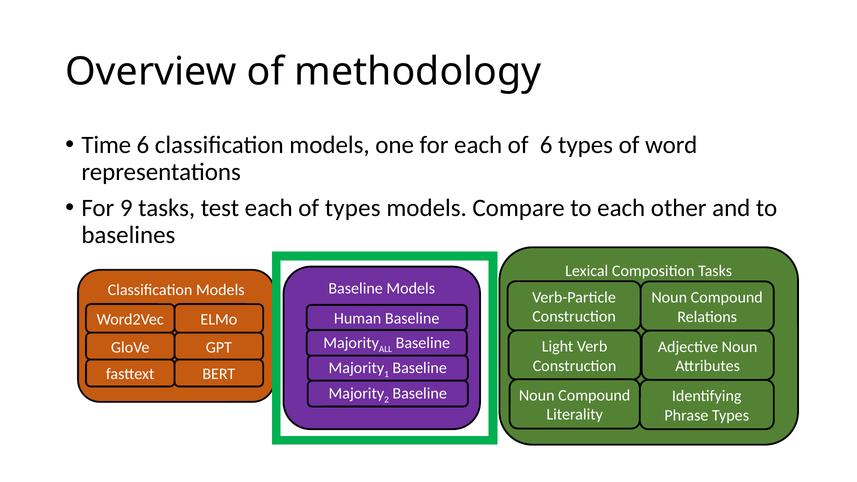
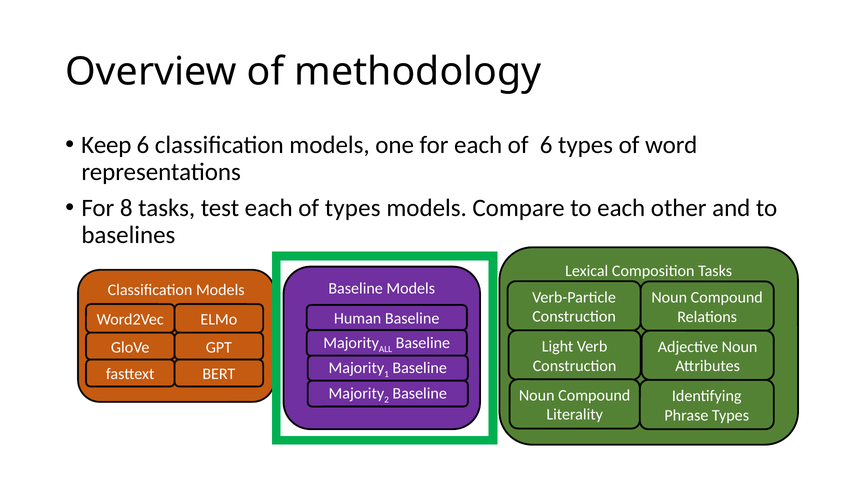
Time: Time -> Keep
9: 9 -> 8
